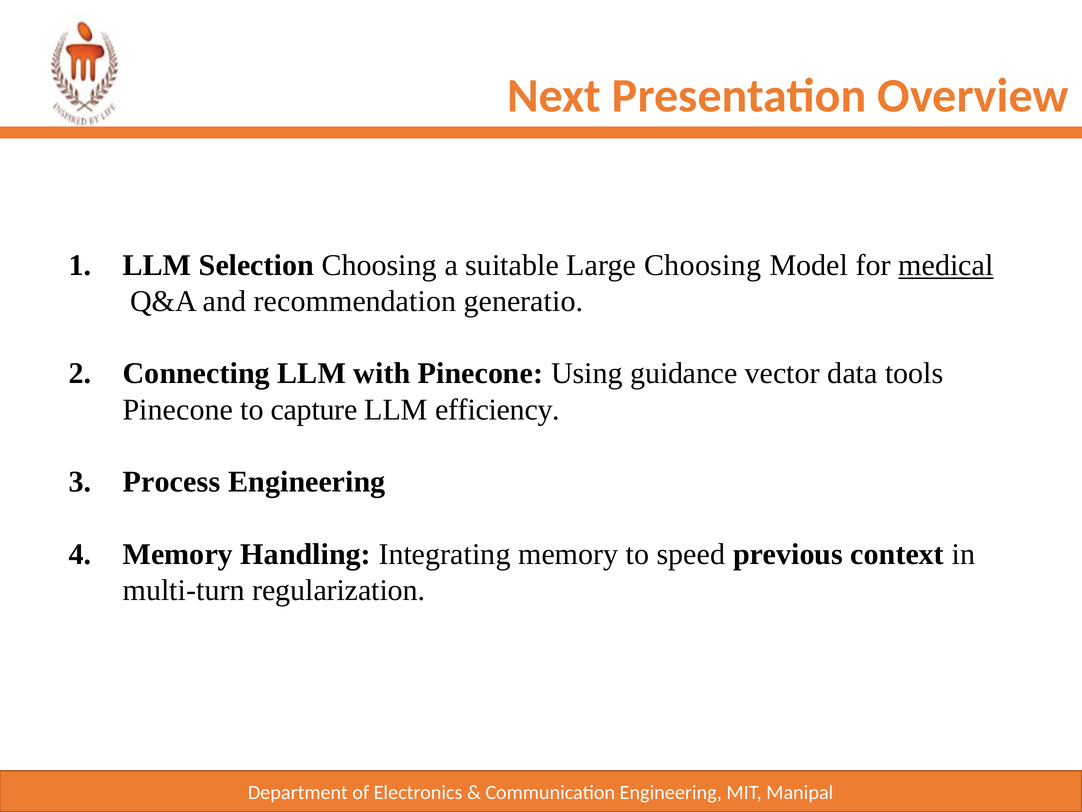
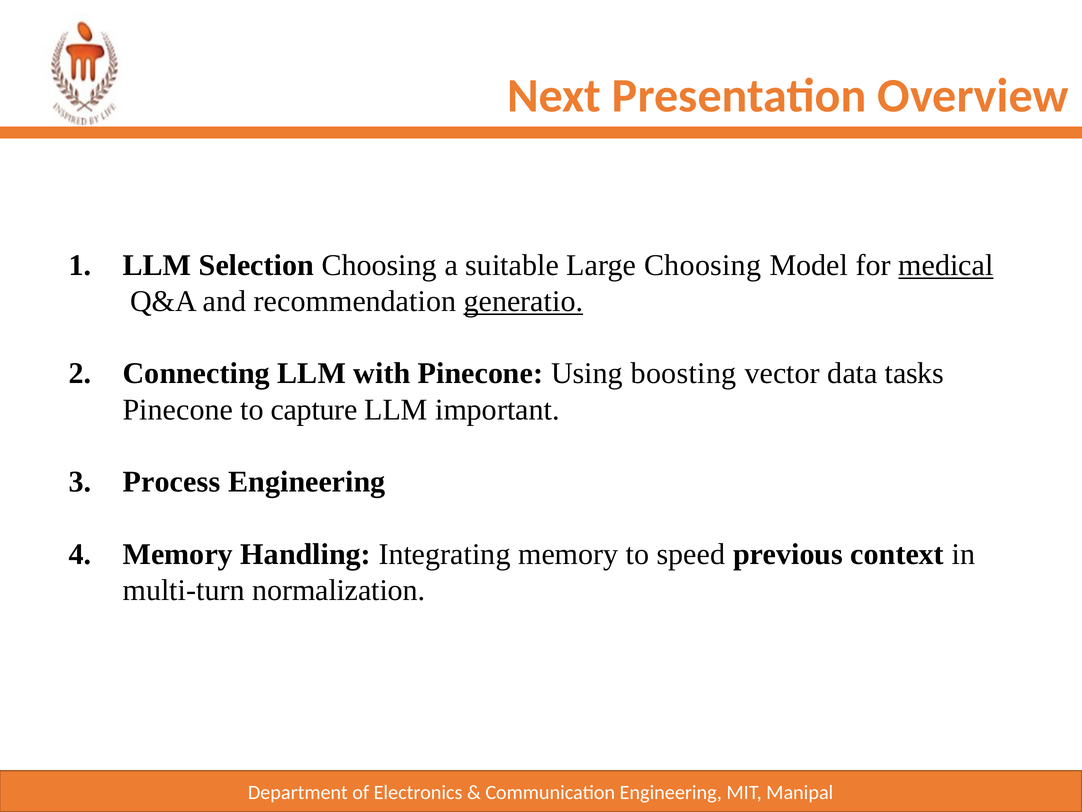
generatio underline: none -> present
guidance: guidance -> boosting
tools: tools -> tasks
efficiency: efficiency -> important
regularization: regularization -> normalization
